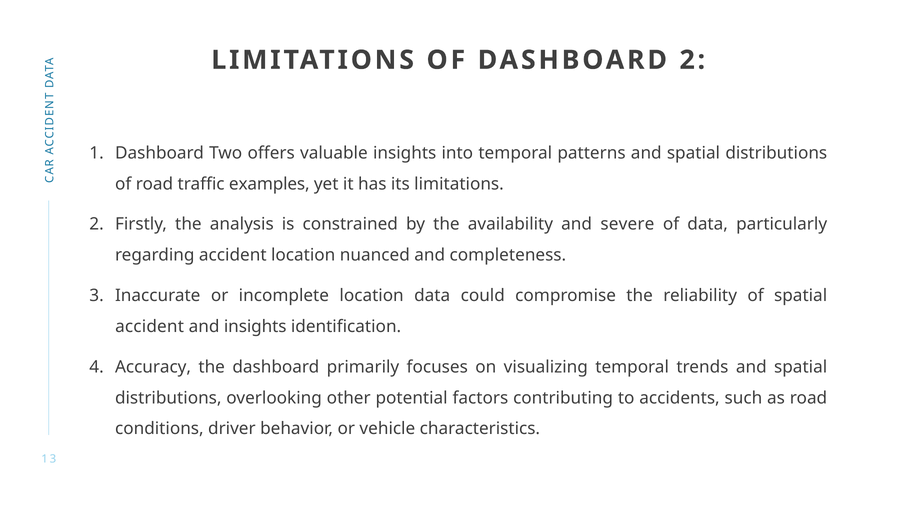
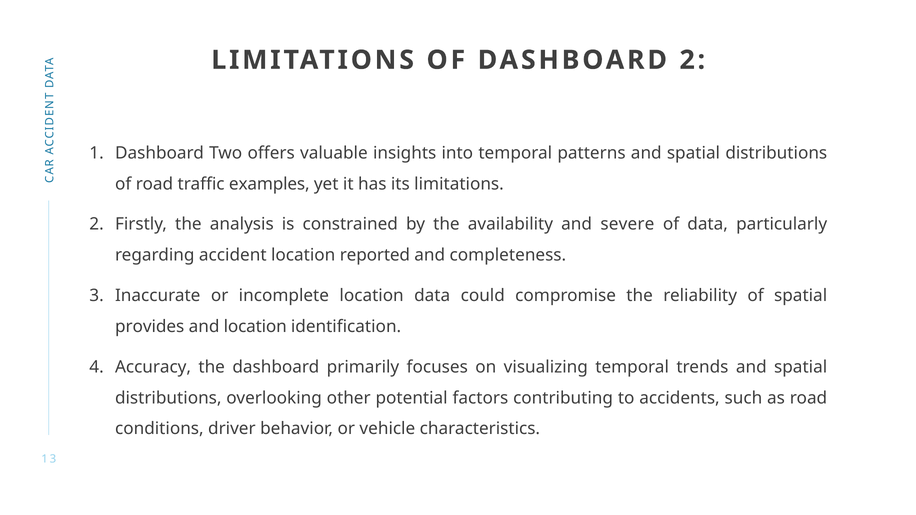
nuanced: nuanced -> reported
accident at (150, 327): accident -> provides
and insights: insights -> location
